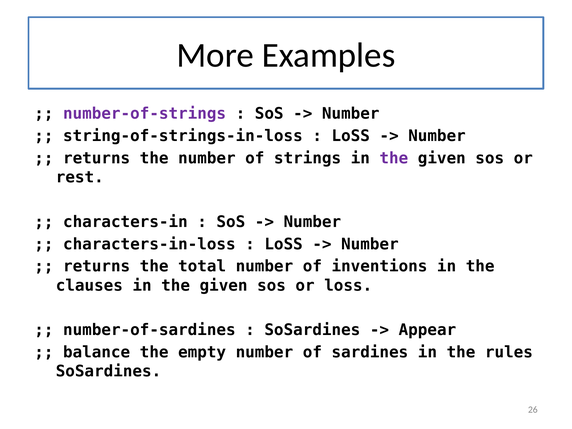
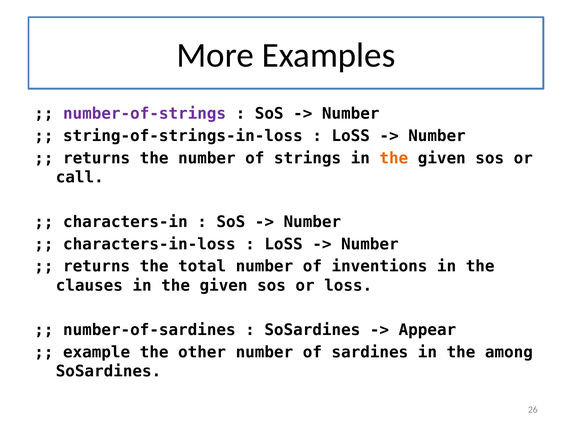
the at (394, 158) colour: purple -> orange
rest: rest -> call
balance: balance -> example
empty: empty -> other
rules: rules -> among
